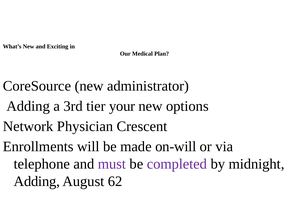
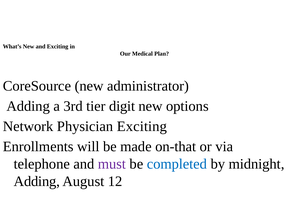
your: your -> digit
Physician Crescent: Crescent -> Exciting
on-will: on-will -> on-that
completed colour: purple -> blue
62: 62 -> 12
